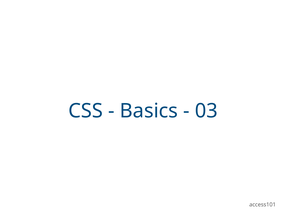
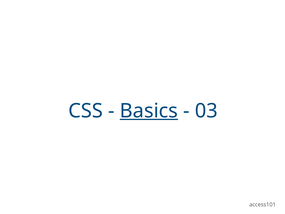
Basics underline: none -> present
